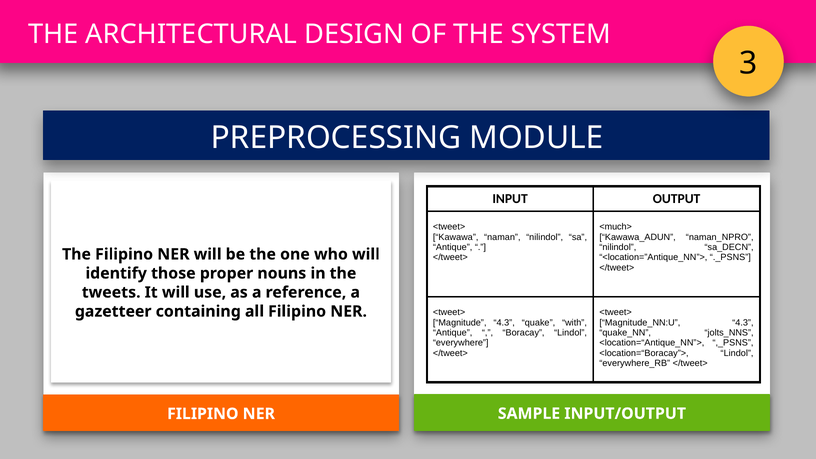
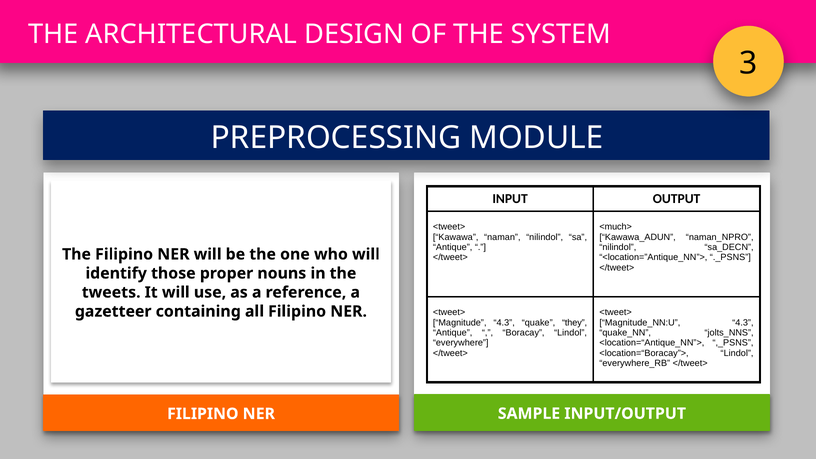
with: with -> they
